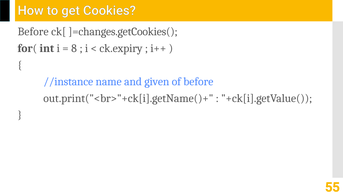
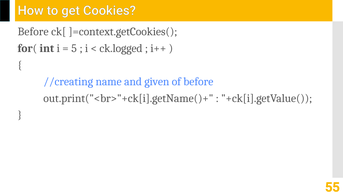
]=changes.getCookies(: ]=changes.getCookies( -> ]=context.getCookies(
8: 8 -> 5
ck.expiry: ck.expiry -> ck.logged
//instance: //instance -> //creating
